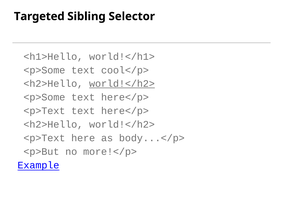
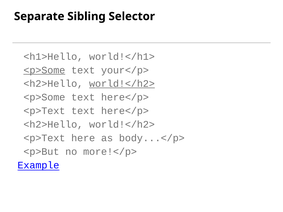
Targeted: Targeted -> Separate
<p>Some at (44, 70) underline: none -> present
cool</p>: cool</p> -> your</p>
